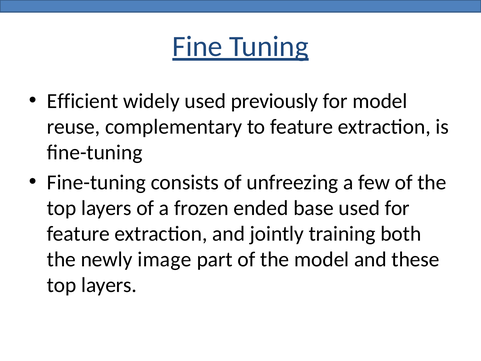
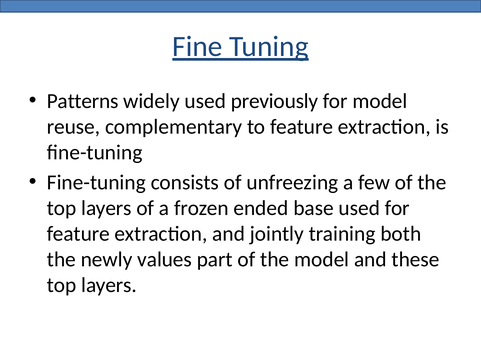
Efficient: Efficient -> Patterns
image: image -> values
